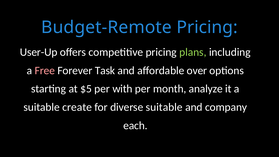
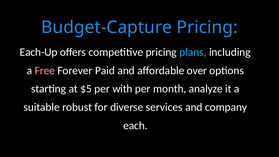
Budget-Remote: Budget-Remote -> Budget-Capture
User-Up: User-Up -> Each-Up
plans colour: light green -> light blue
Task: Task -> Paid
create: create -> robust
diverse suitable: suitable -> services
